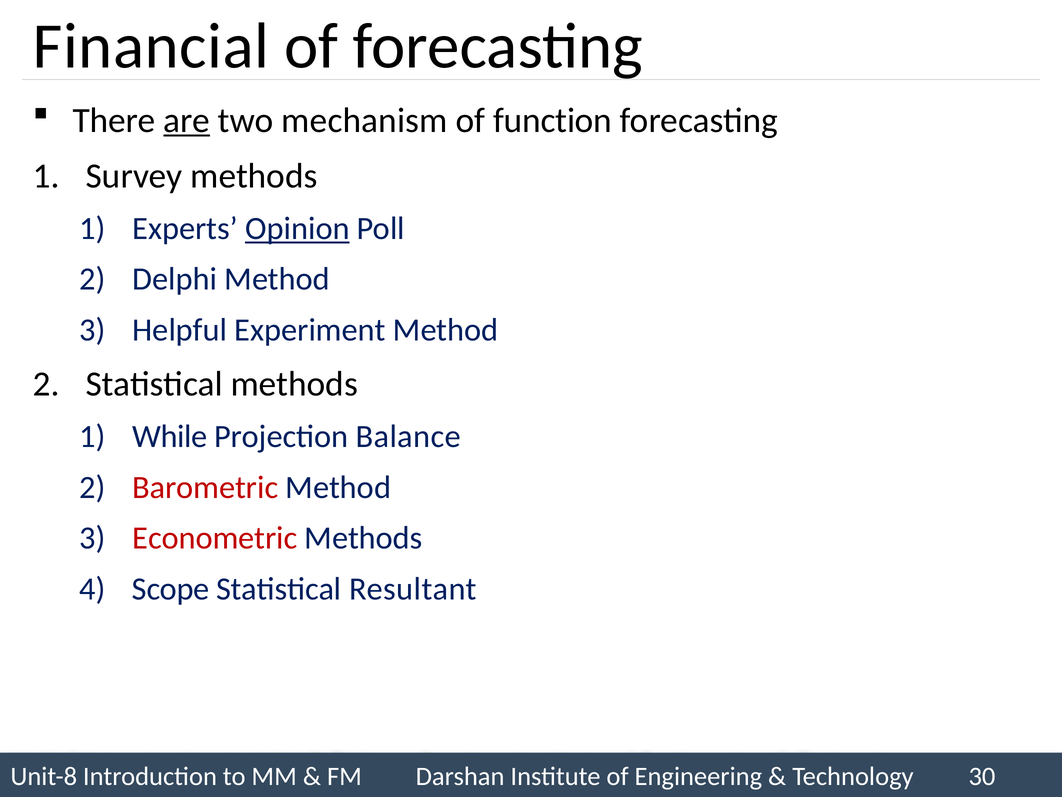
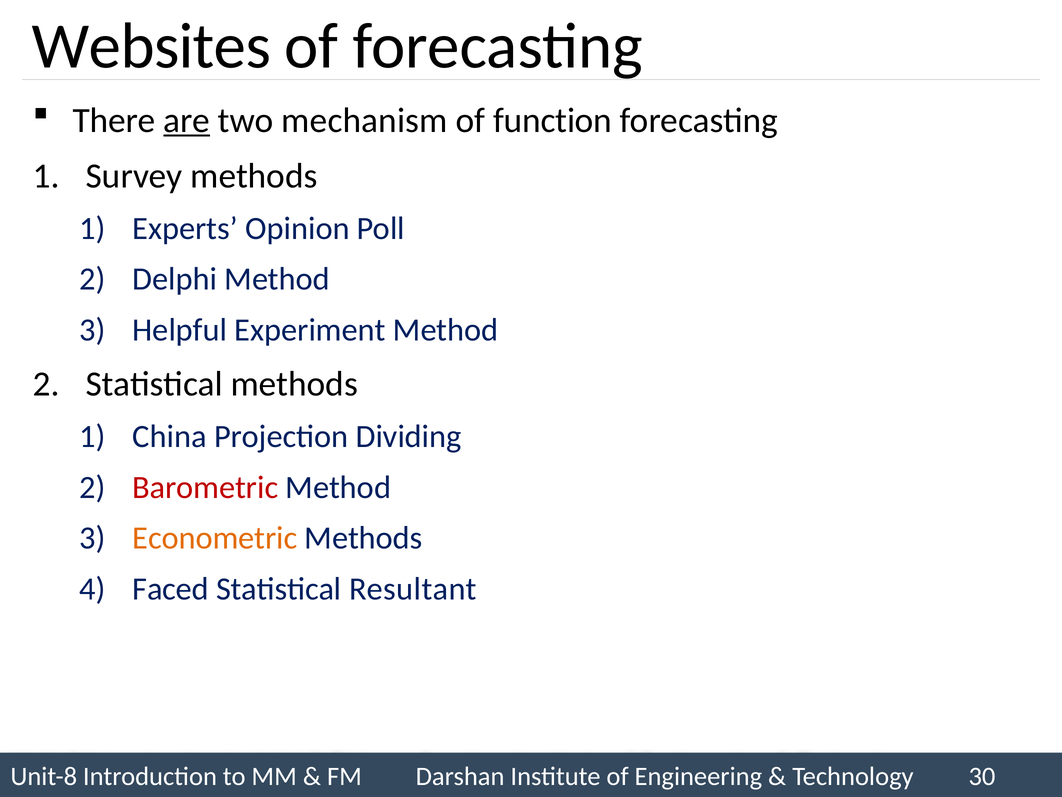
Financial: Financial -> Websites
Opinion underline: present -> none
While: While -> China
Balance: Balance -> Dividing
Econometric colour: red -> orange
Scope: Scope -> Faced
